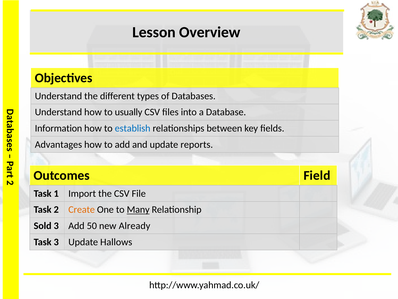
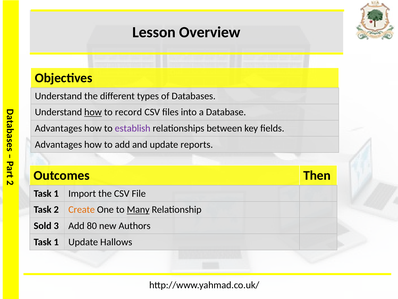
how at (93, 112) underline: none -> present
usually: usually -> record
Information at (58, 128): Information -> Advantages
establish colour: blue -> purple
Field: Field -> Then
50: 50 -> 80
Already: Already -> Authors
3 at (56, 242): 3 -> 1
